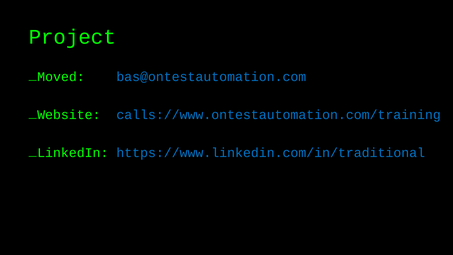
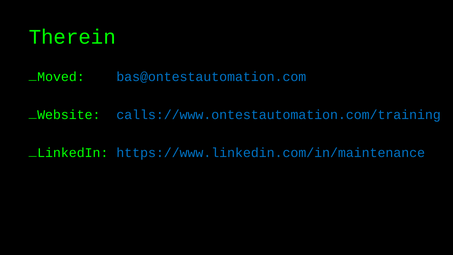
Project: Project -> Therein
https://www.linkedin.com/in/traditional: https://www.linkedin.com/in/traditional -> https://www.linkedin.com/in/maintenance
